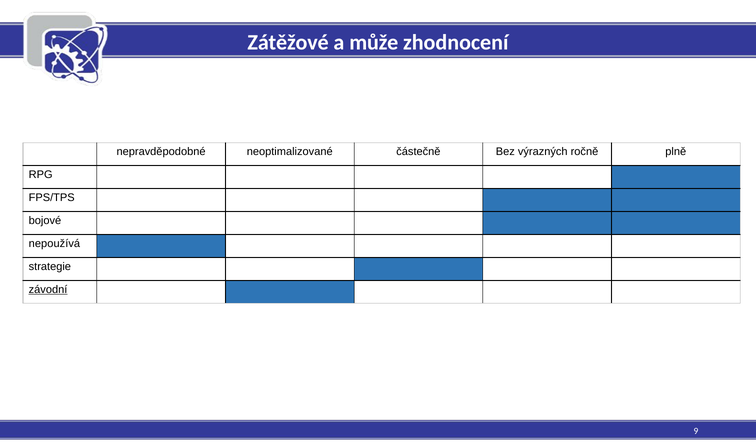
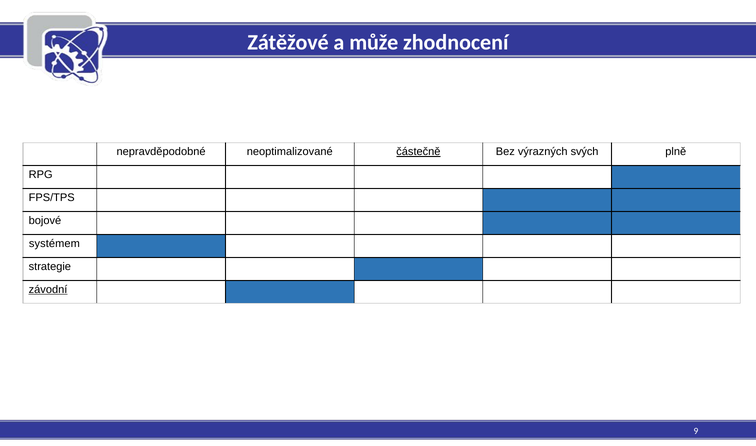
částečně underline: none -> present
ročně: ročně -> svých
nepoužívá: nepoužívá -> systémem
